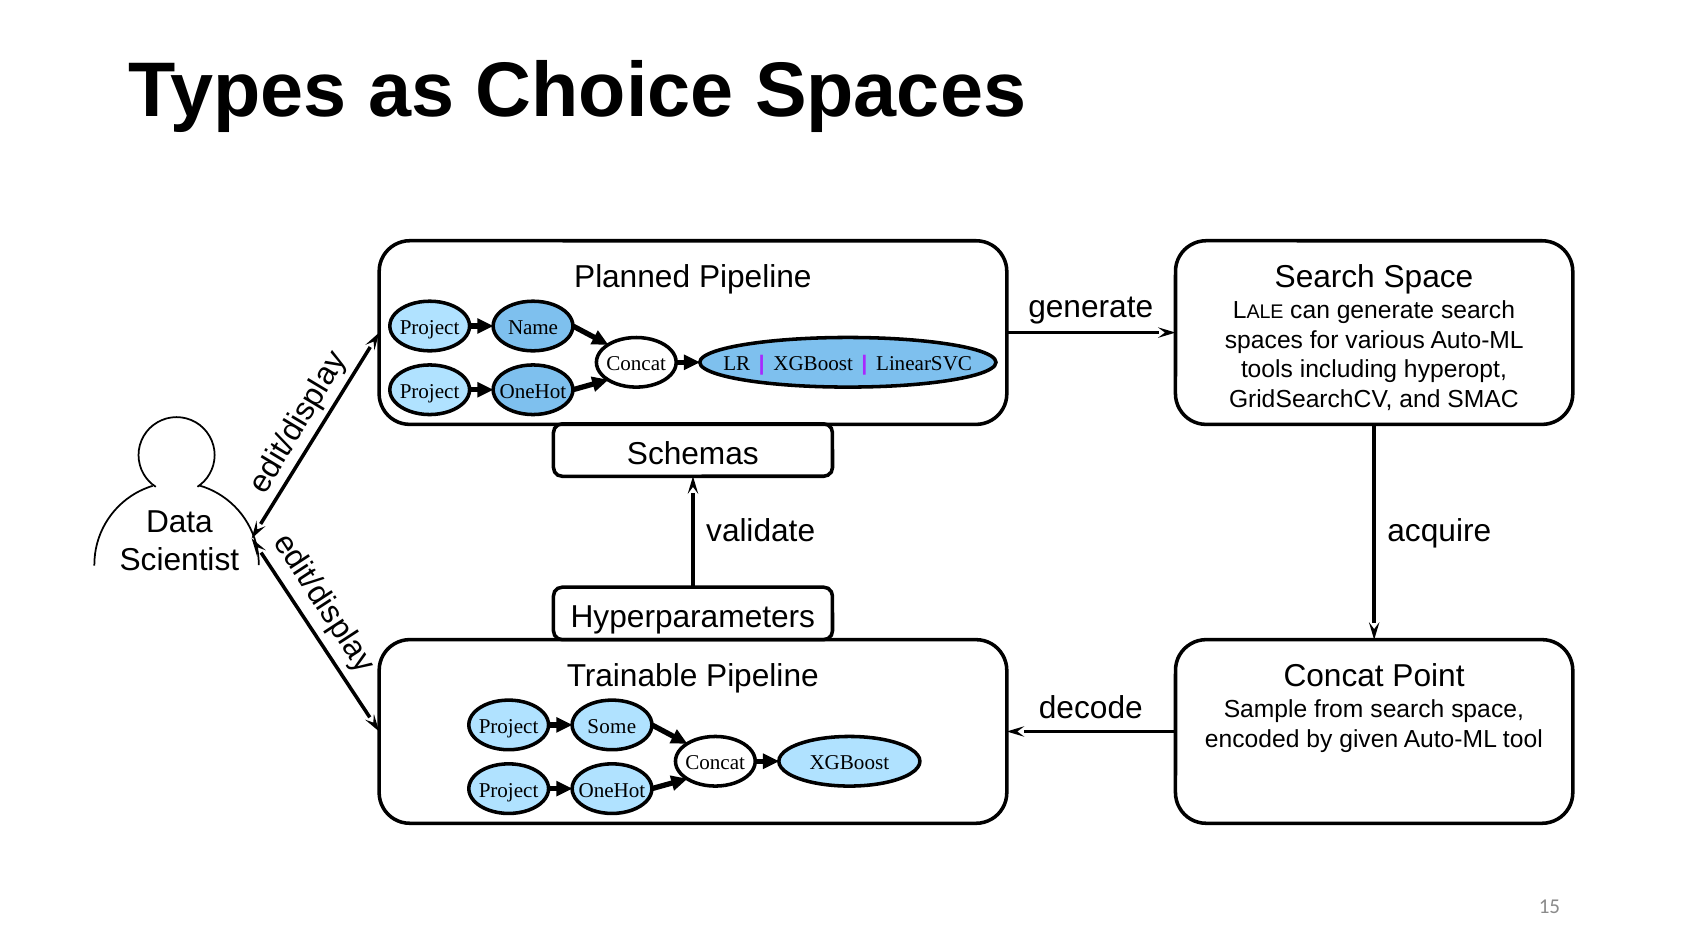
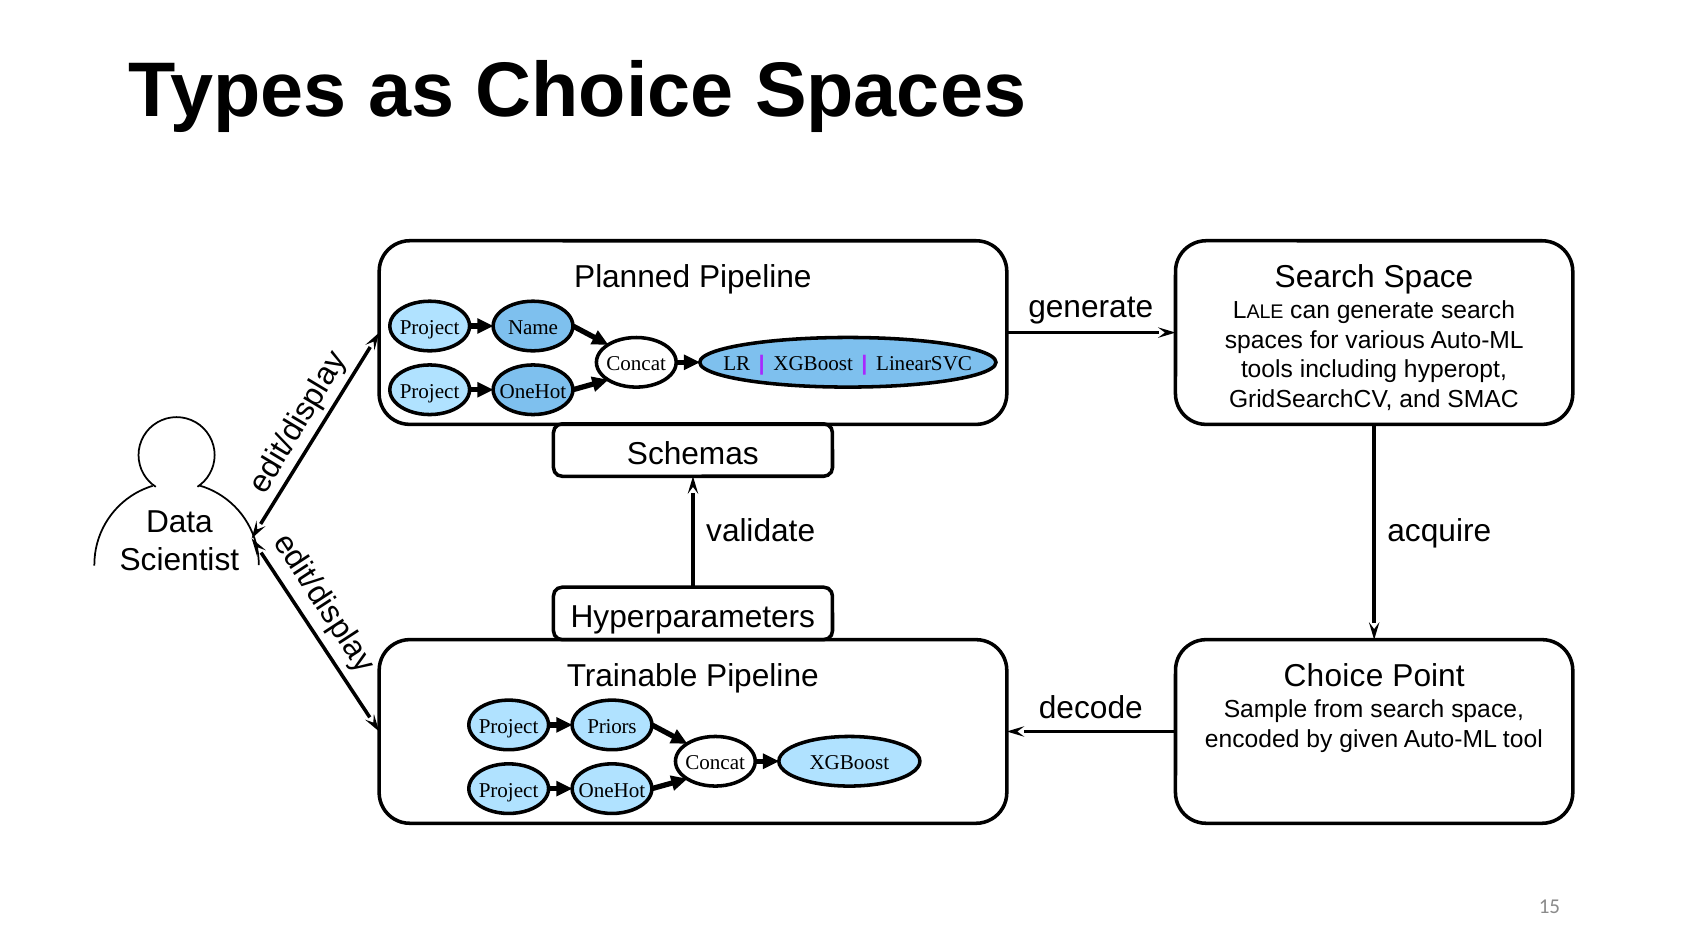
Concat at (1334, 676): Concat -> Choice
Some: Some -> Priors
